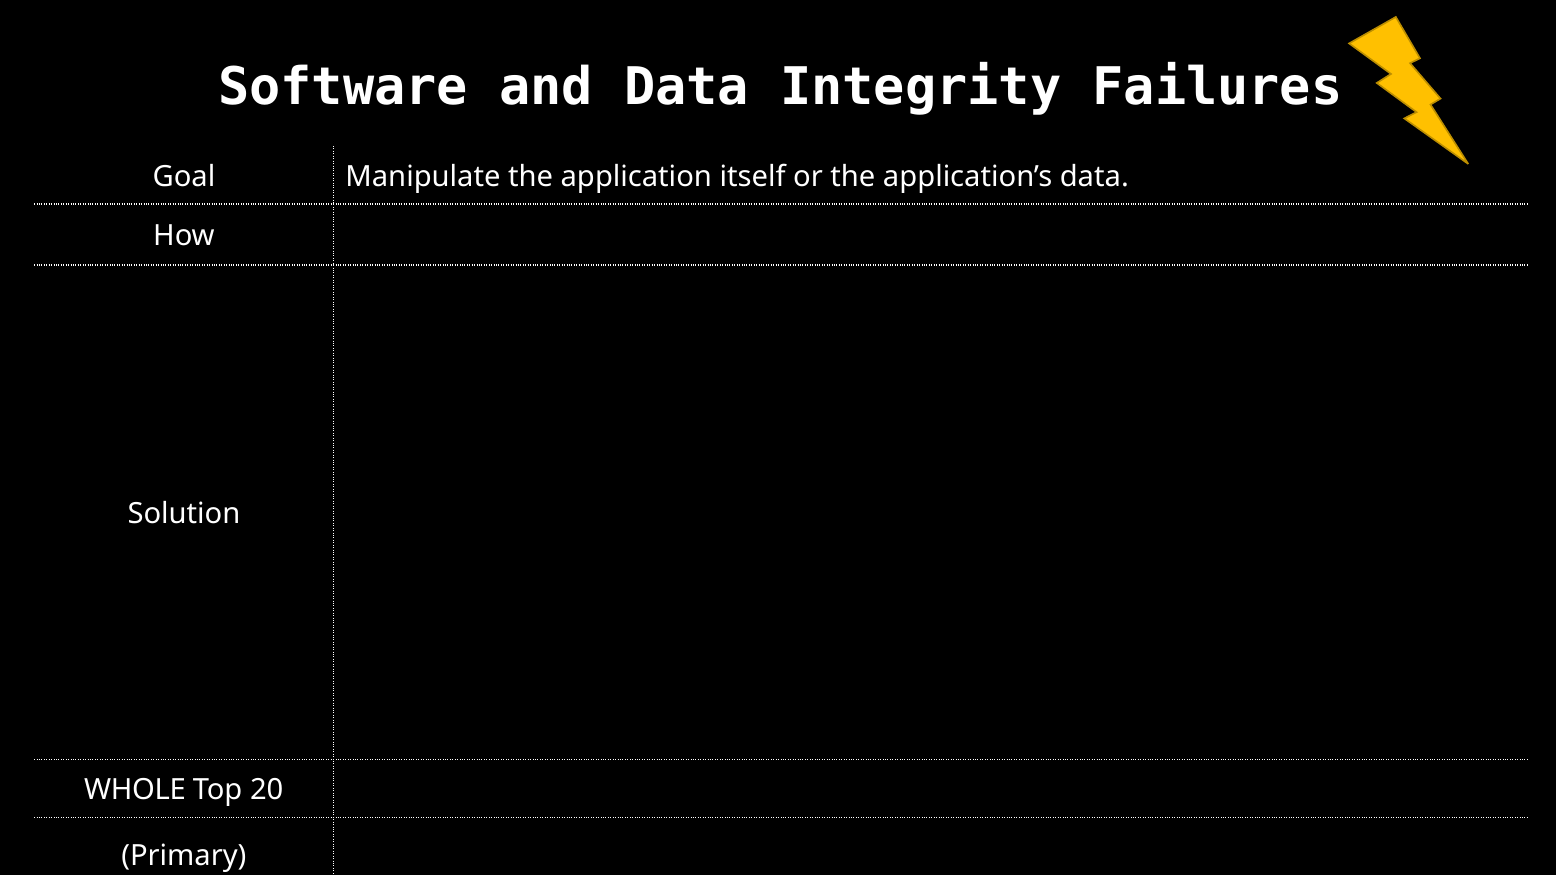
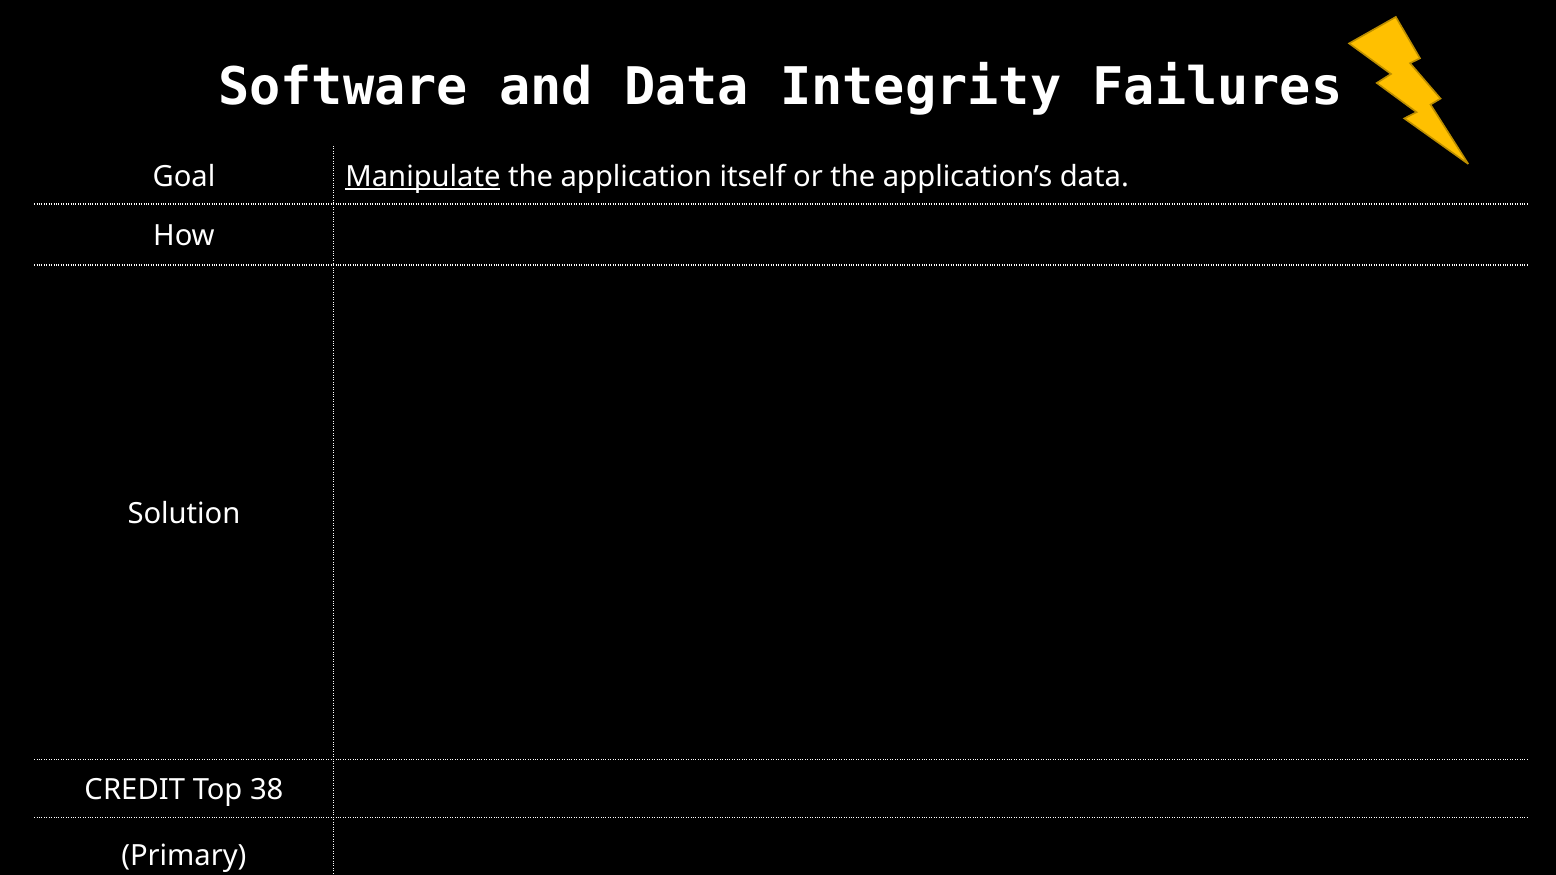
Manipulate underline: none -> present
WHOLE: WHOLE -> CREDIT
20: 20 -> 38
